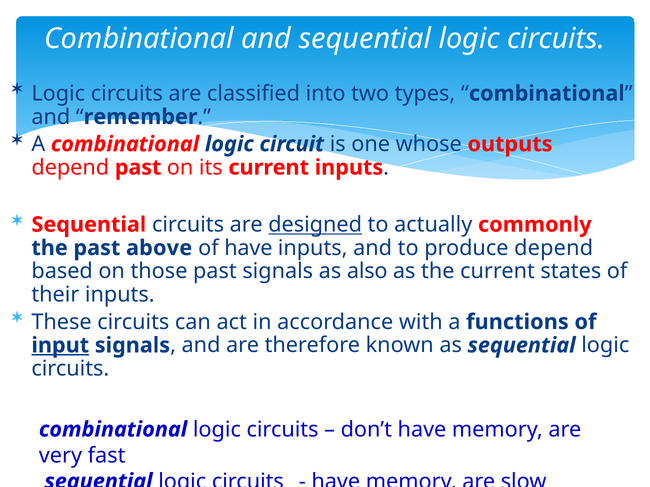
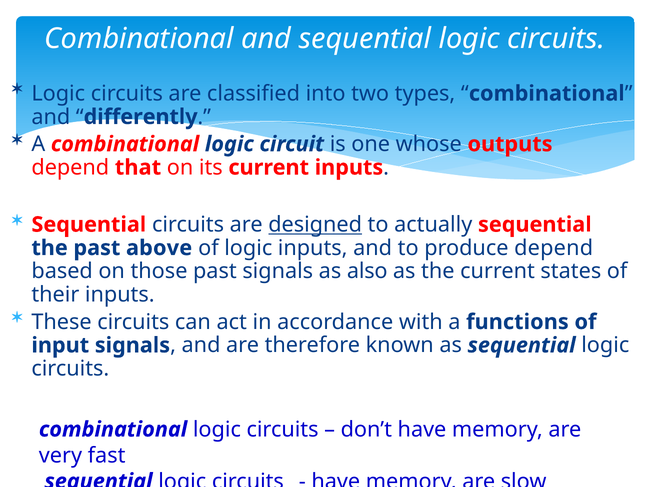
remember: remember -> differently
depend past: past -> that
actually commonly: commonly -> sequential
of have: have -> logic
input underline: present -> none
